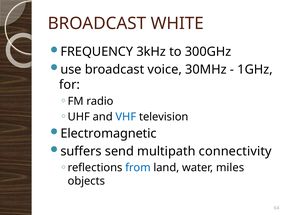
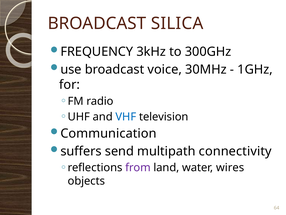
WHITE: WHITE -> SILICA
Electromagnetic: Electromagnetic -> Communication
from colour: blue -> purple
miles: miles -> wires
